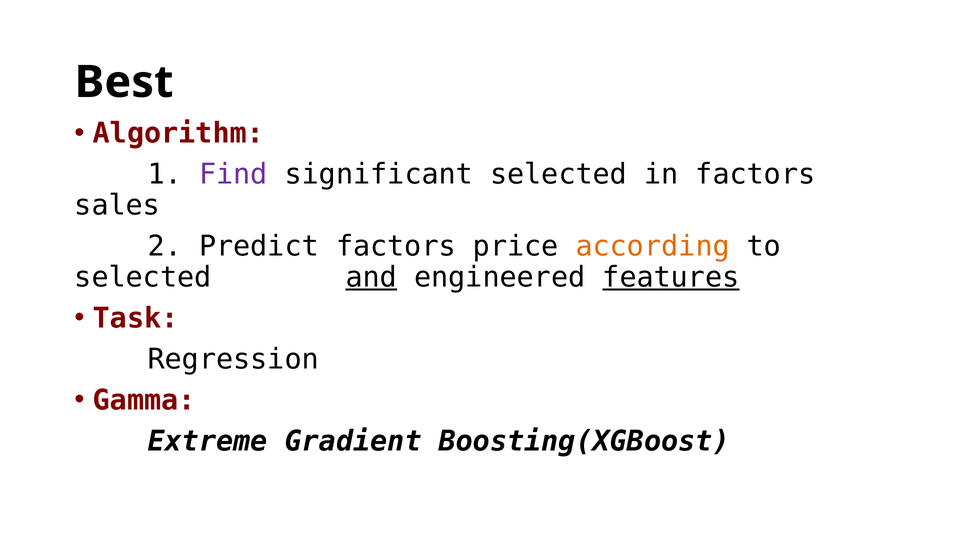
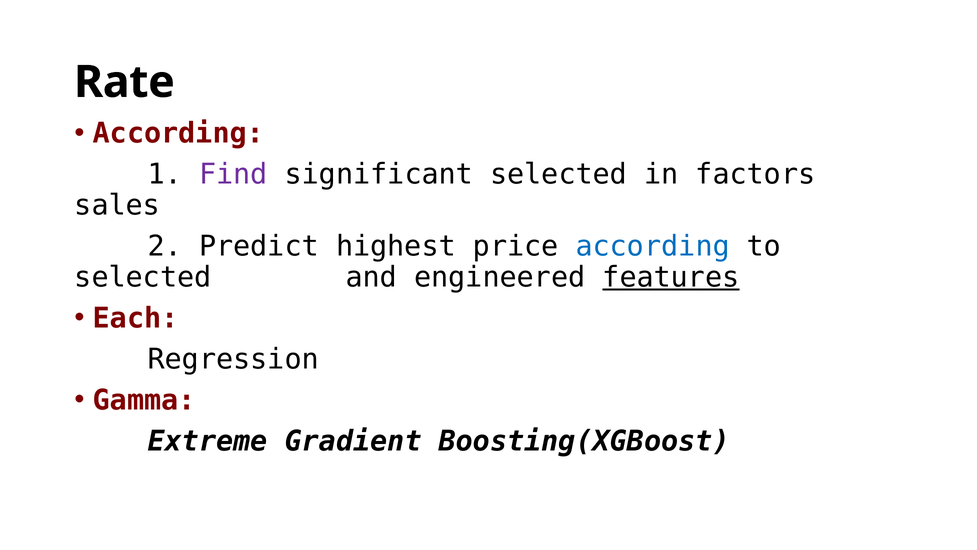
Best: Best -> Rate
Algorithm at (178, 133): Algorithm -> According
Predict factors: factors -> highest
according at (653, 246) colour: orange -> blue
and underline: present -> none
Task: Task -> Each
